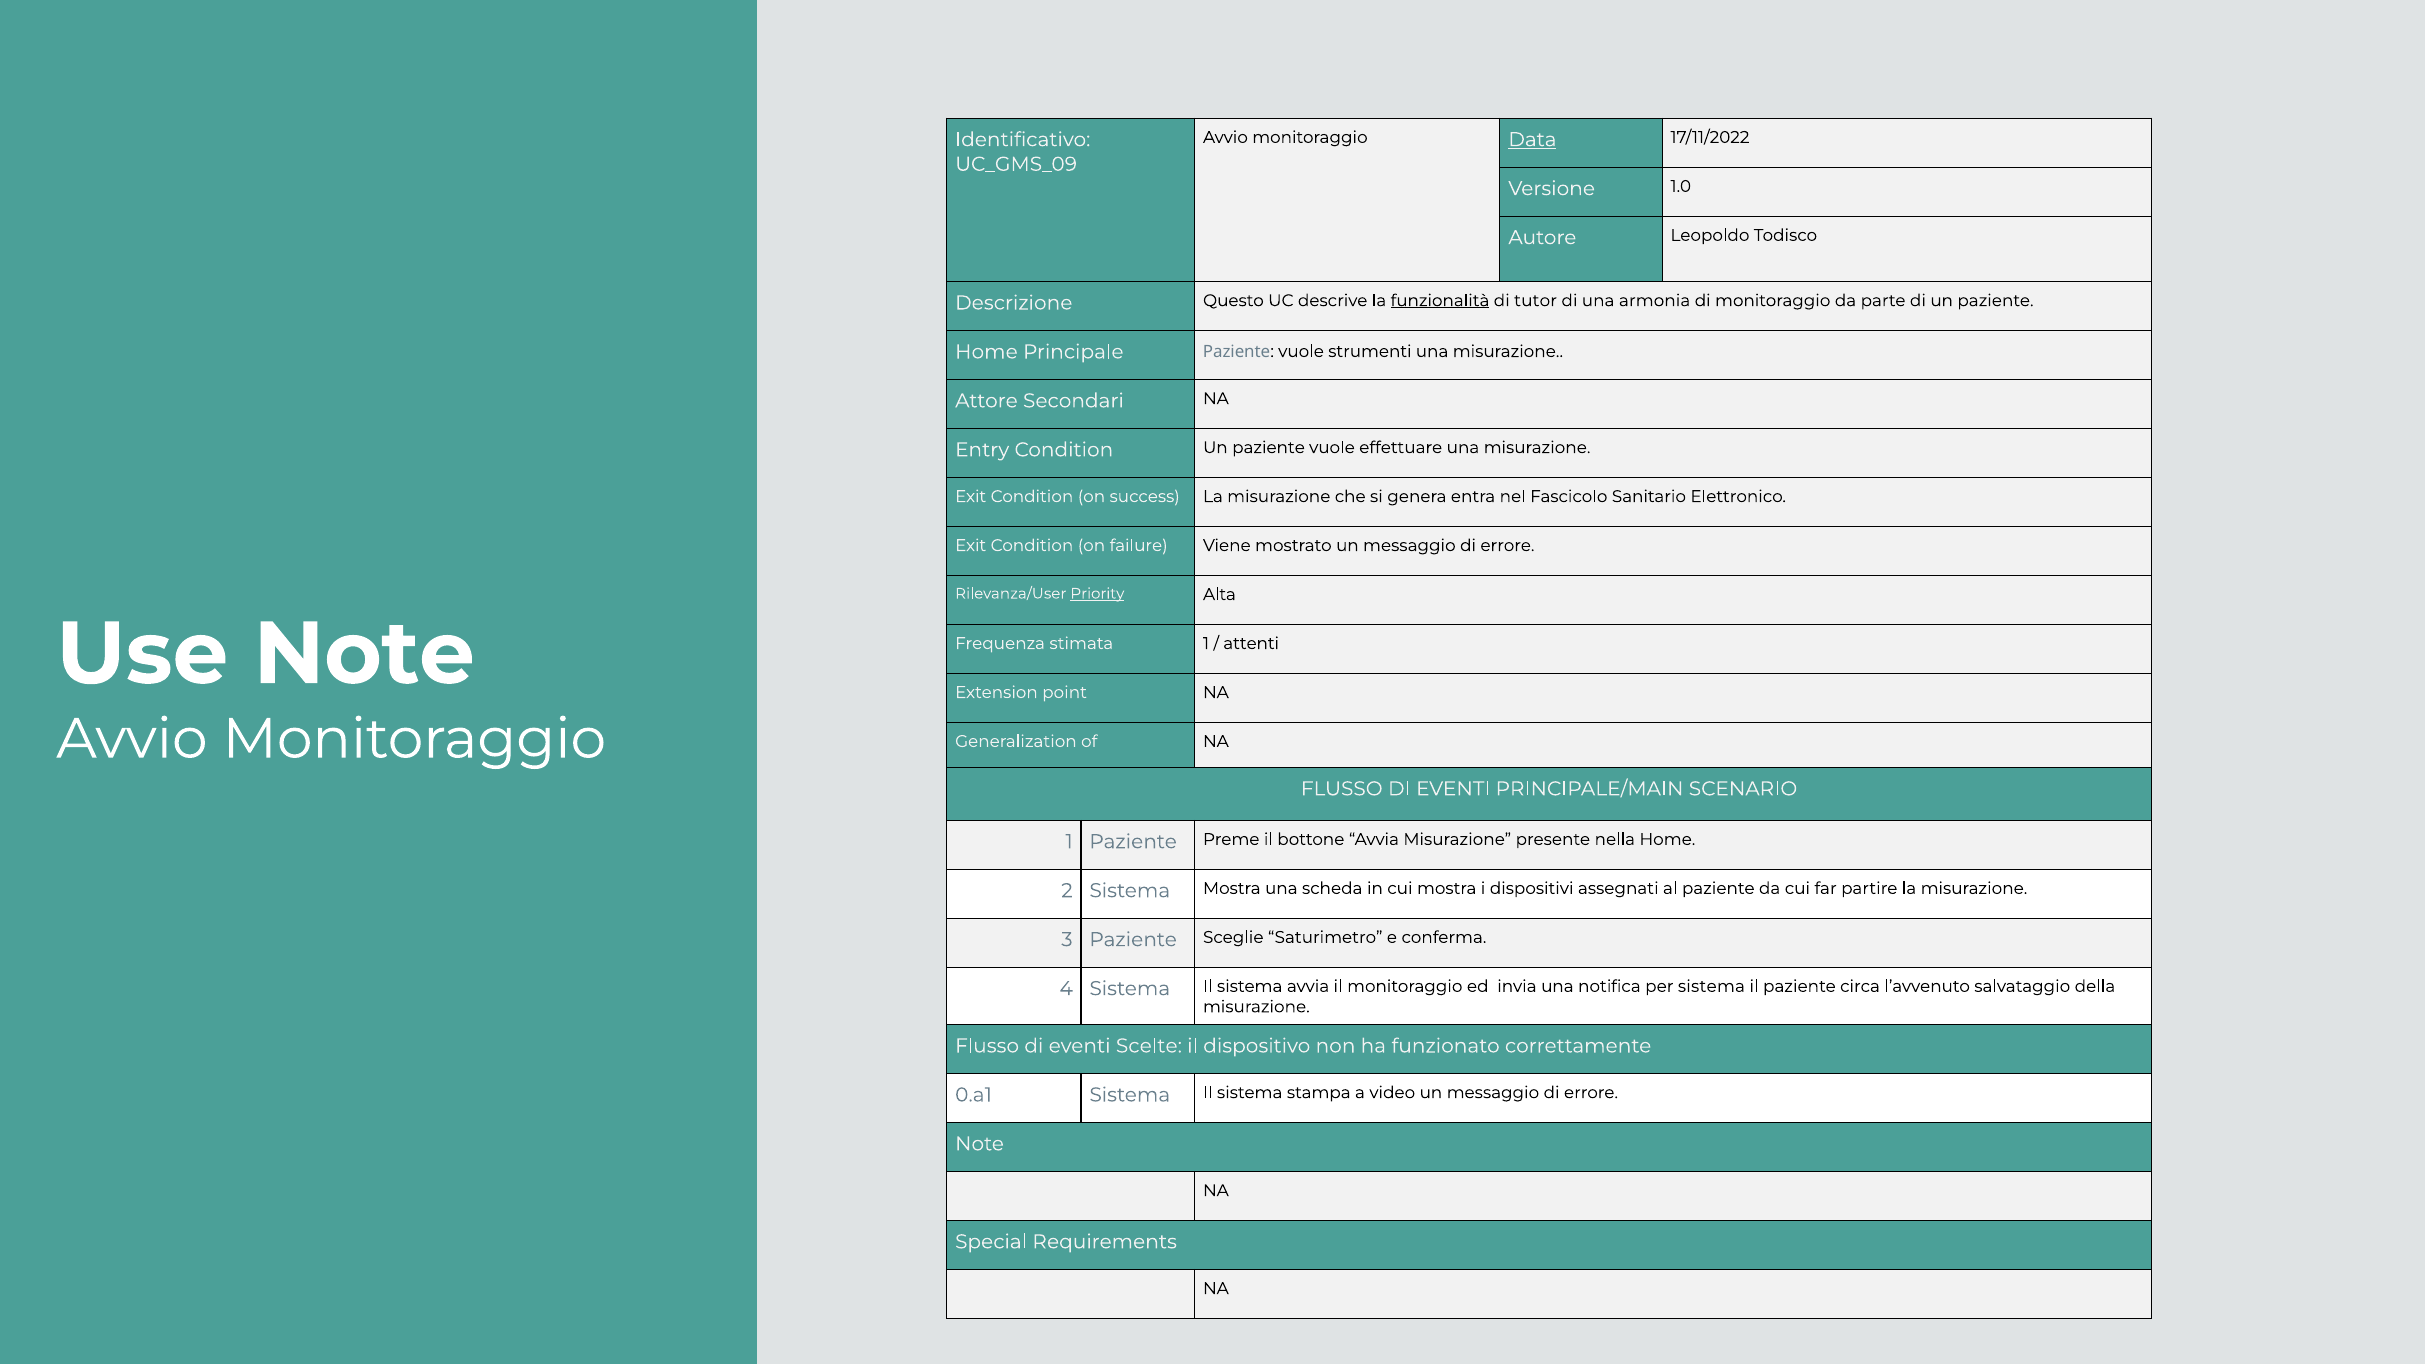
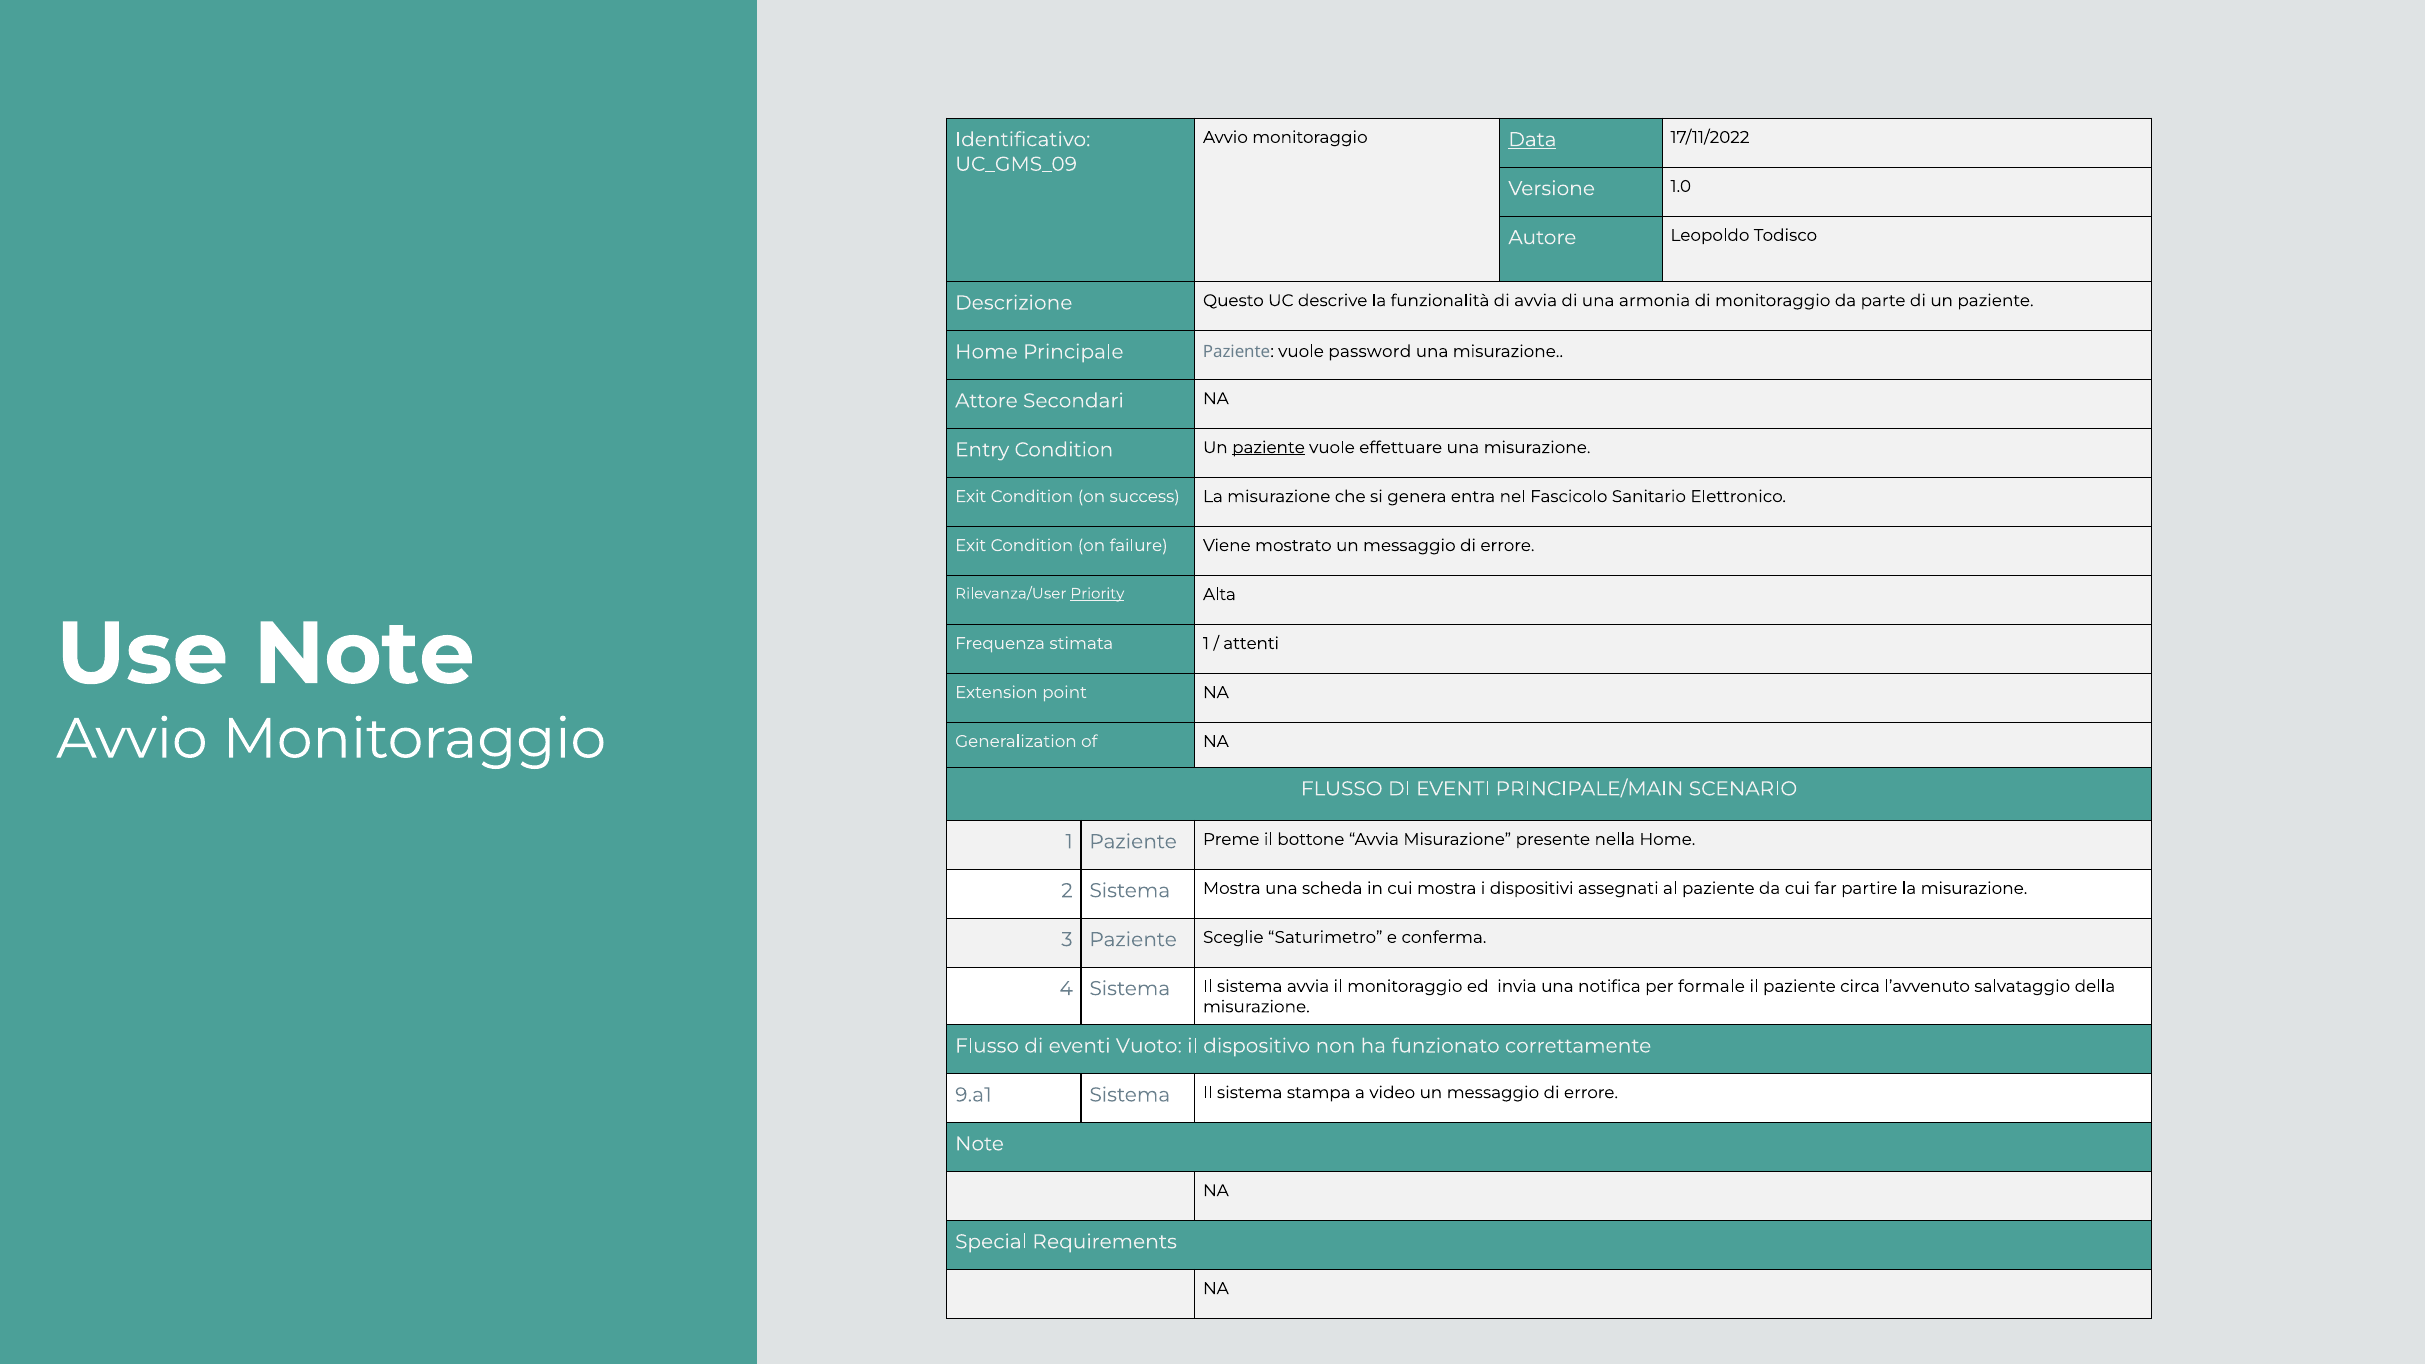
funzionalità underline: present -> none
di tutor: tutor -> avvia
strumenti: strumenti -> password
paziente at (1269, 448) underline: none -> present
per sistema: sistema -> formale
Scelte: Scelte -> Vuoto
0.a1: 0.a1 -> 9.a1
